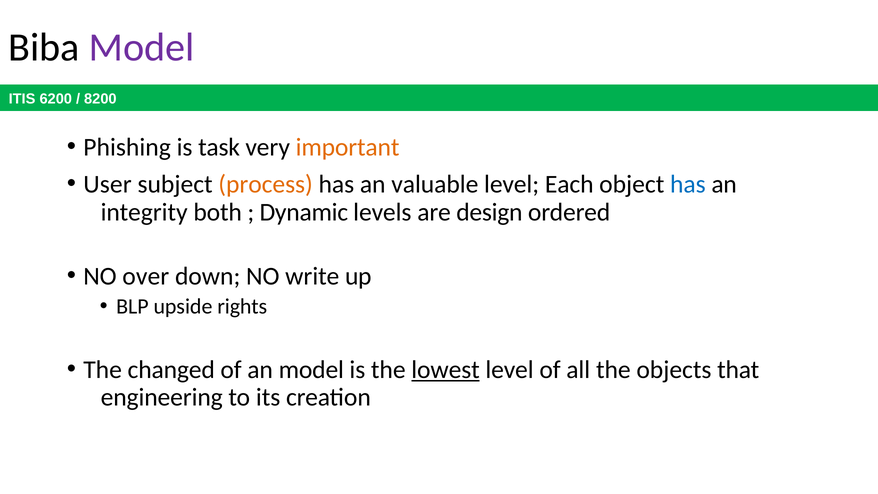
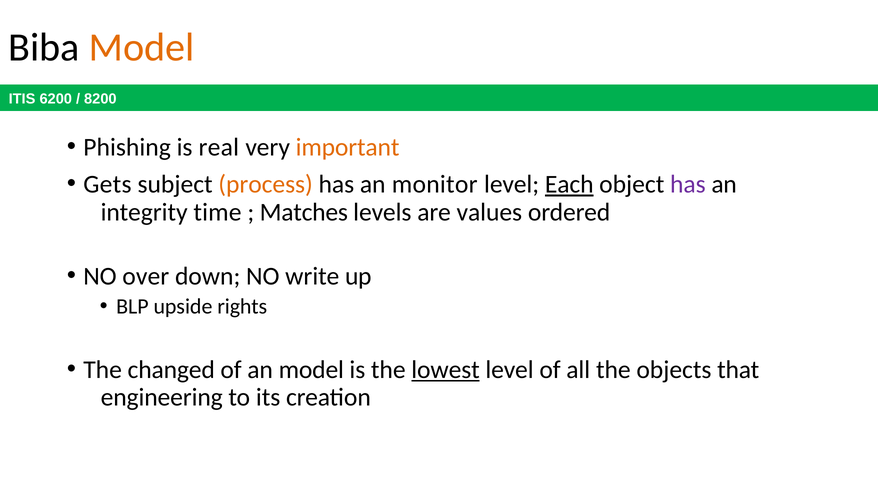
Model at (142, 47) colour: purple -> orange
task: task -> real
User: User -> Gets
valuable: valuable -> monitor
Each underline: none -> present
has at (688, 184) colour: blue -> purple
both: both -> time
Dynamic: Dynamic -> Matches
design: design -> values
